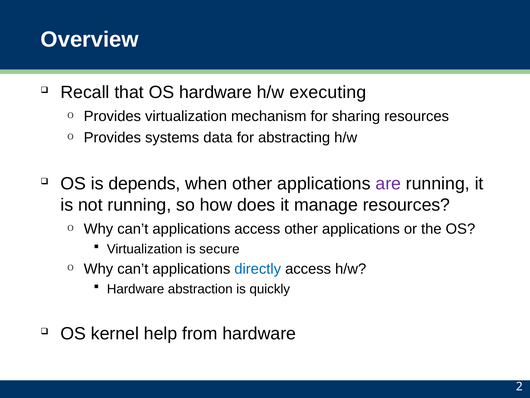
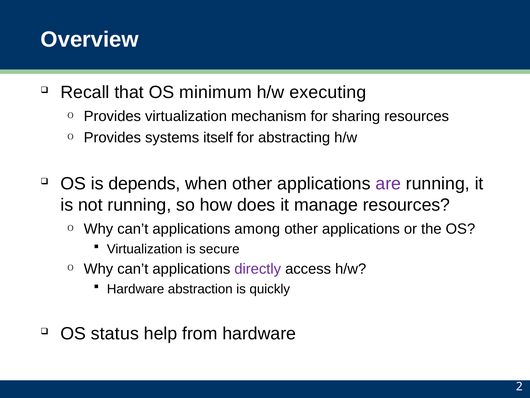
OS hardware: hardware -> minimum
data: data -> itself
applications access: access -> among
directly colour: blue -> purple
kernel: kernel -> status
